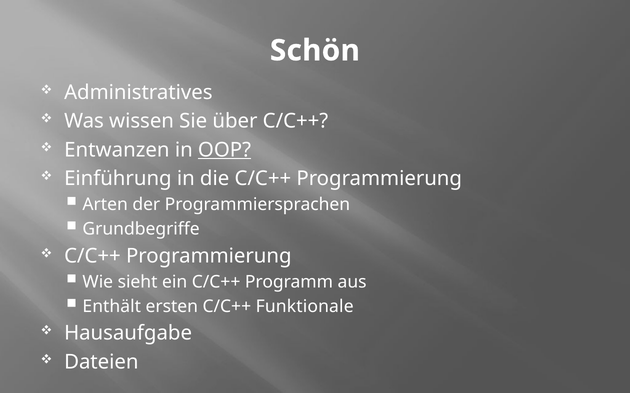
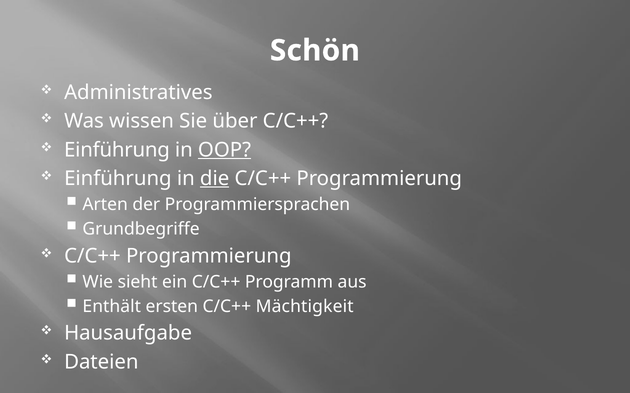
Entwanzen at (117, 150): Entwanzen -> Einführung
die underline: none -> present
Funktionale: Funktionale -> Mächtigkeit
